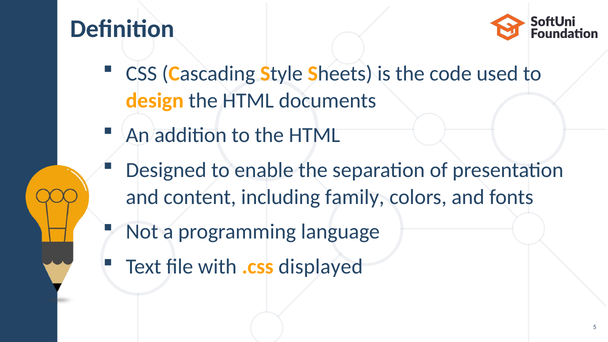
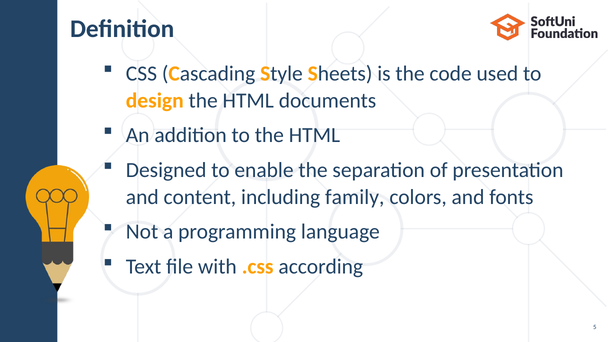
displayed: displayed -> according
